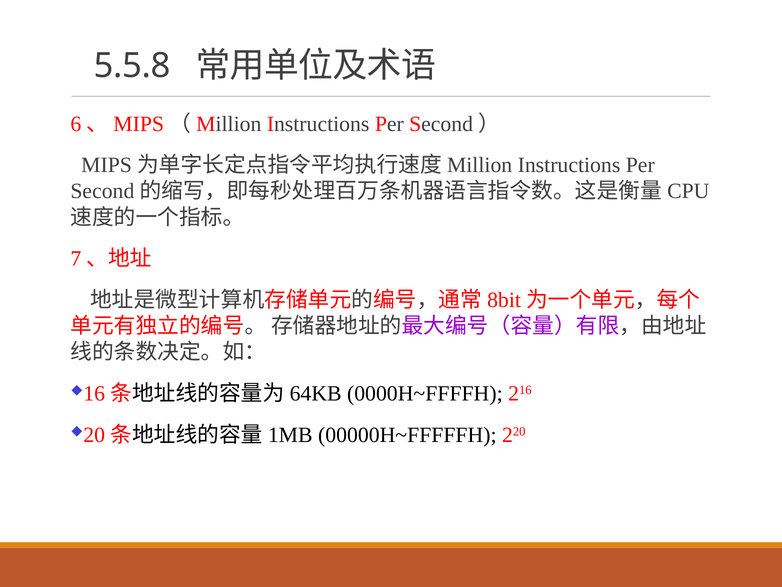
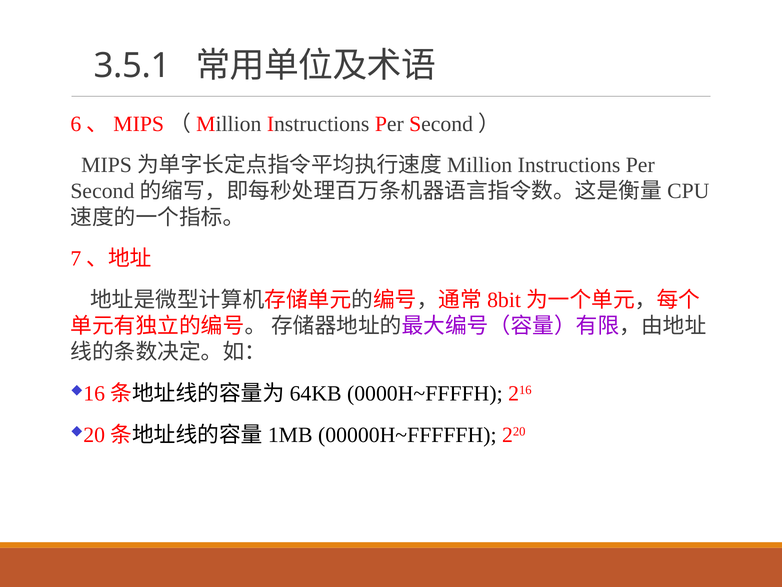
5.5.8: 5.5.8 -> 3.5.1
